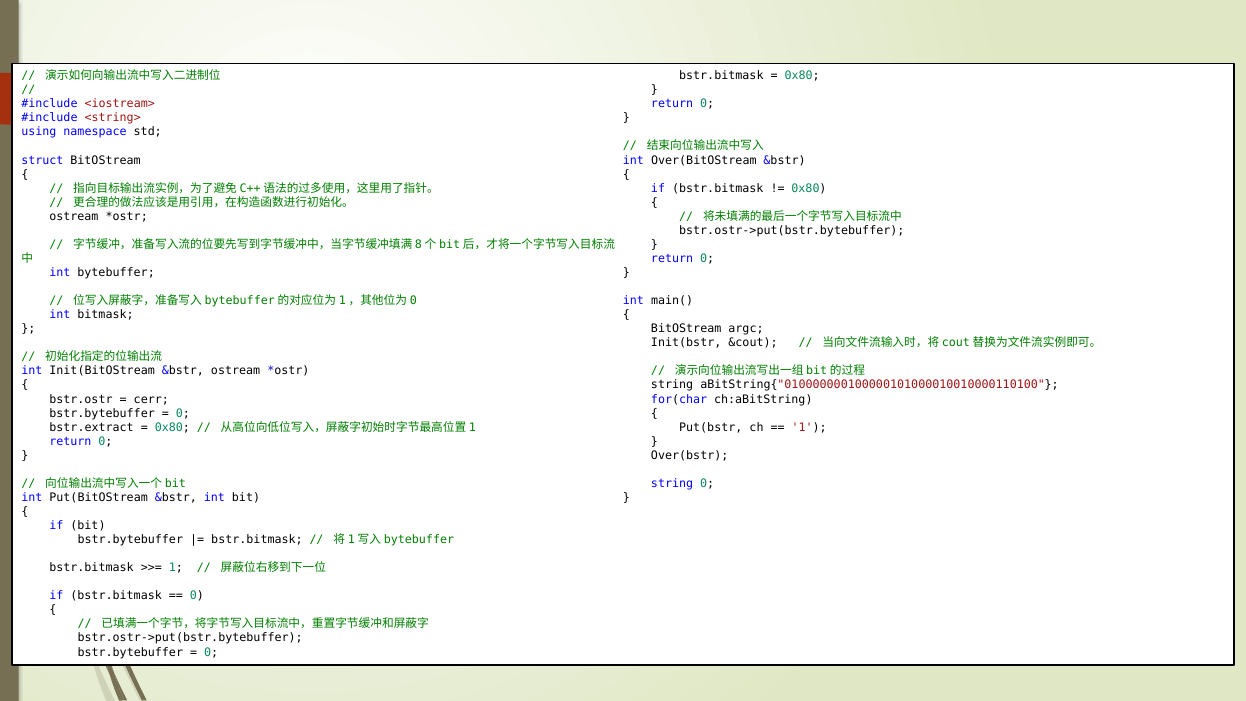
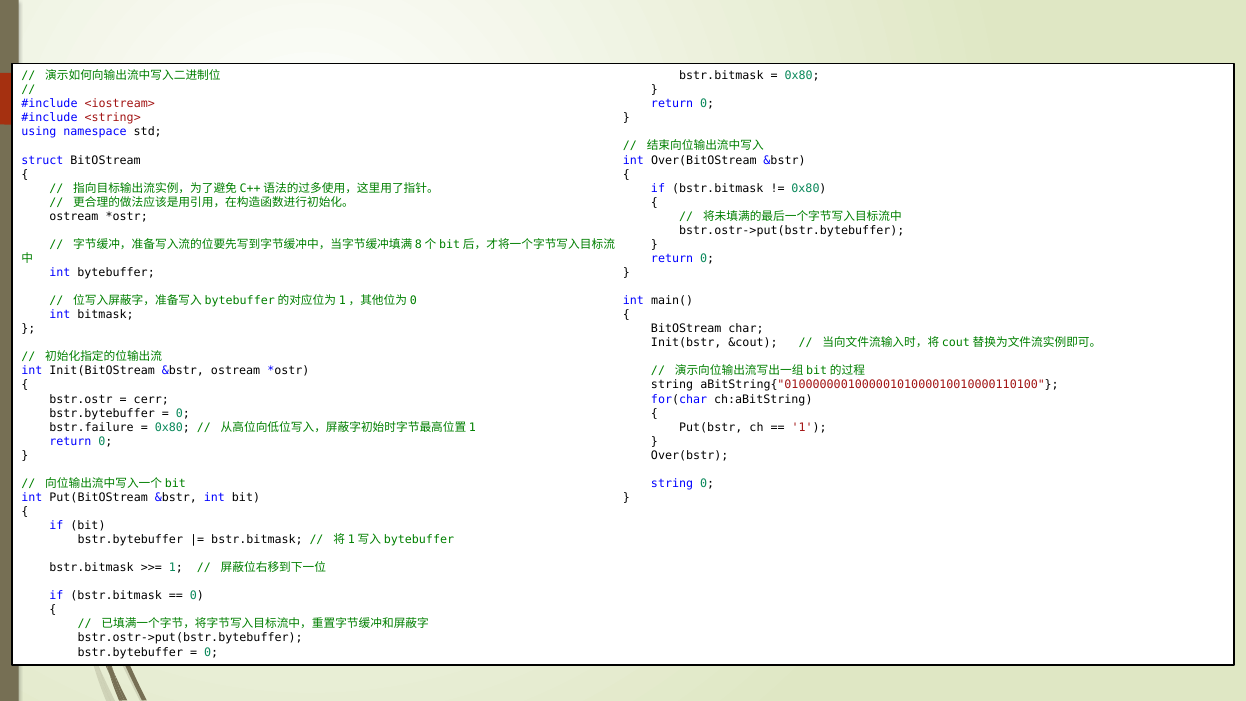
argc: argc -> char
bstr.extract: bstr.extract -> bstr.failure
